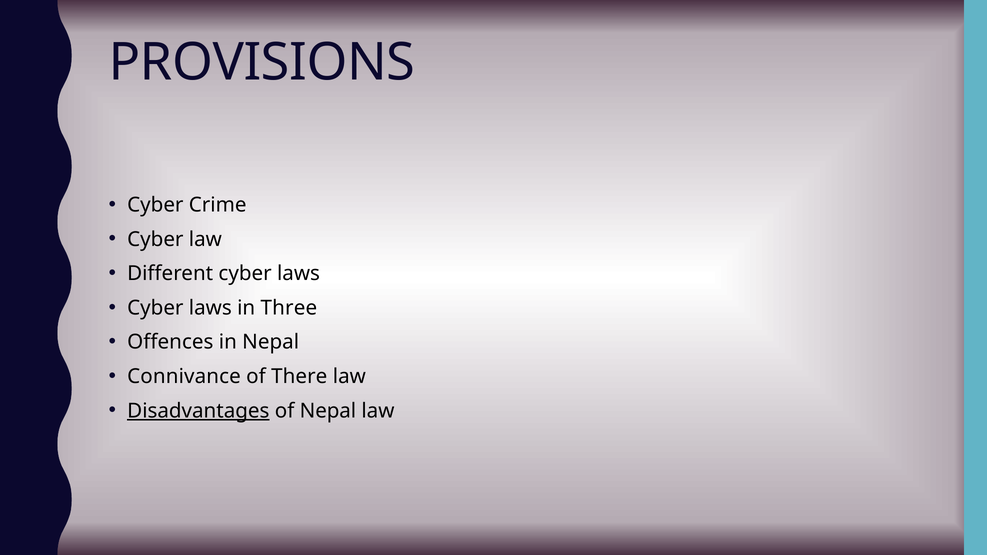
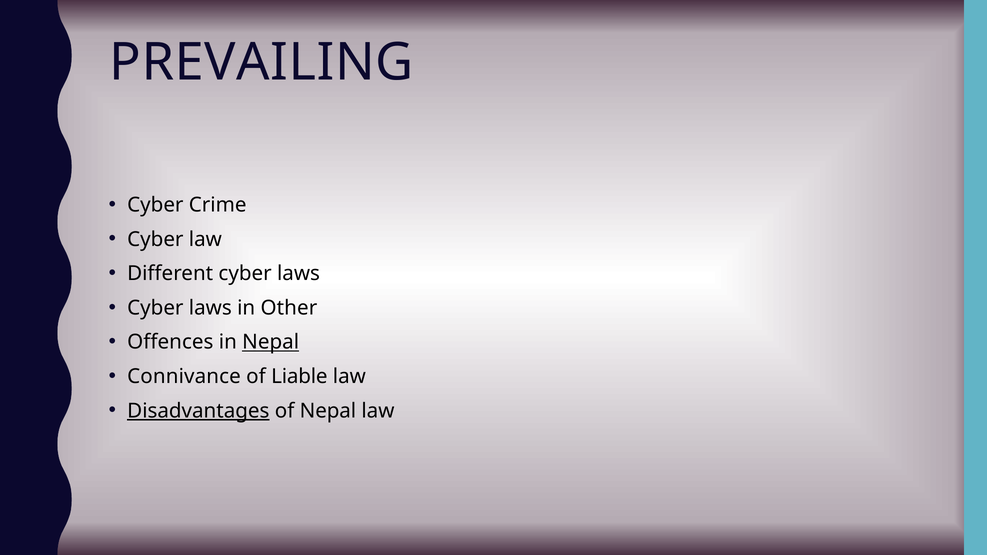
PROVISIONS: PROVISIONS -> PREVAILING
Three: Three -> Other
Nepal at (271, 342) underline: none -> present
There: There -> Liable
